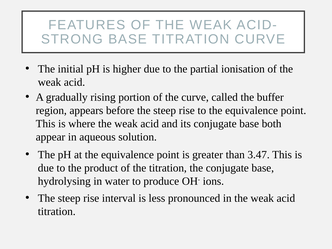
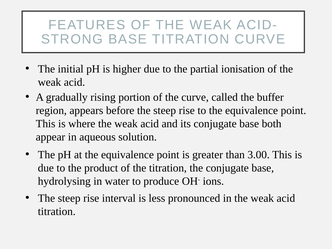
3.47: 3.47 -> 3.00
